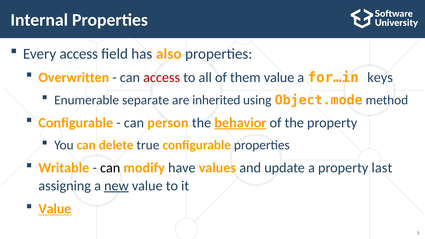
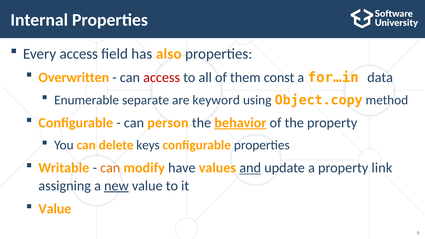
them value: value -> const
keys: keys -> data
inherited: inherited -> keyword
Object.mode: Object.mode -> Object.copy
true: true -> keys
can at (110, 168) colour: black -> orange
and underline: none -> present
last: last -> link
Value at (55, 209) underline: present -> none
